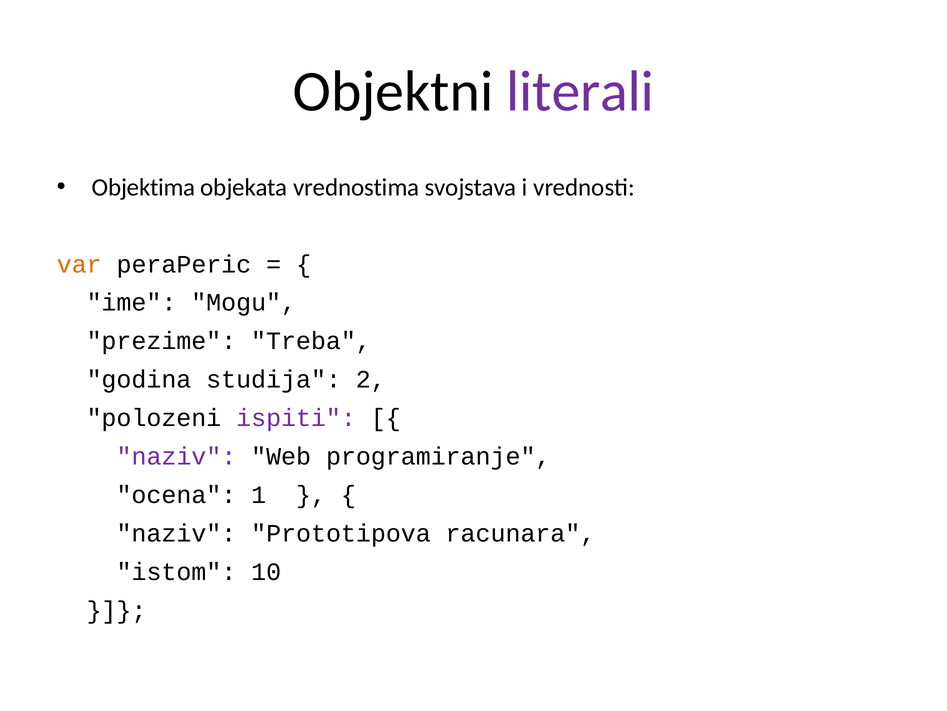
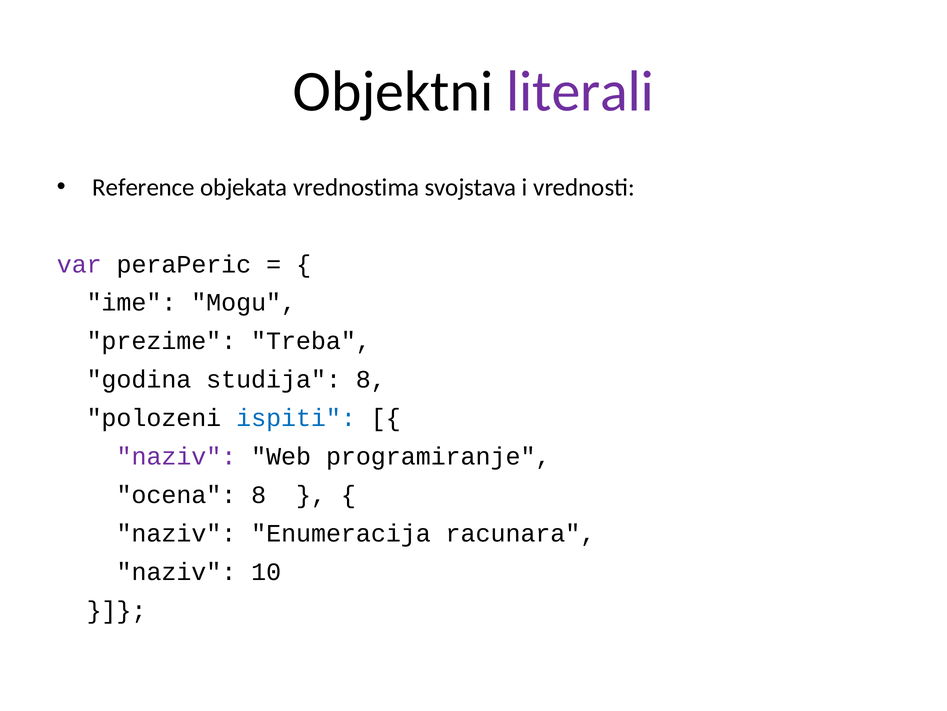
Objektima: Objektima -> Reference
var colour: orange -> purple
studija 2: 2 -> 8
ispiti colour: purple -> blue
ocena 1: 1 -> 8
Prototipova: Prototipova -> Enumeracija
istom at (176, 571): istom -> naziv
